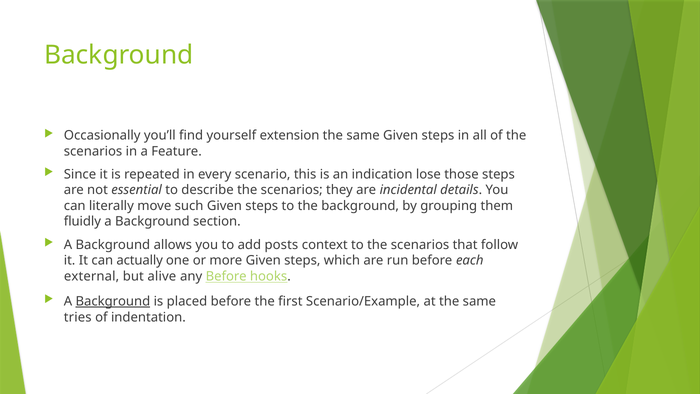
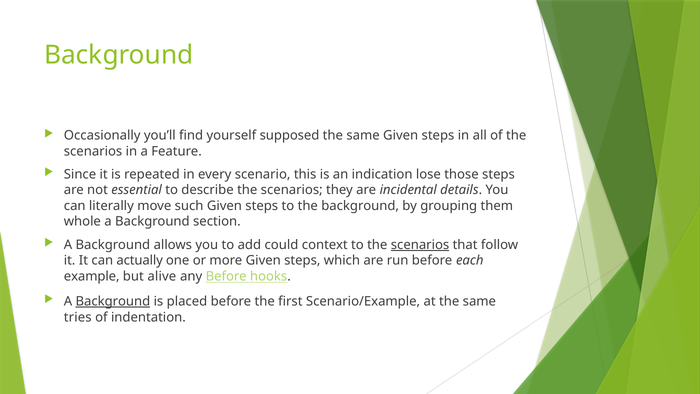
extension: extension -> supposed
fluidly: fluidly -> whole
posts: posts -> could
scenarios at (420, 245) underline: none -> present
external: external -> example
